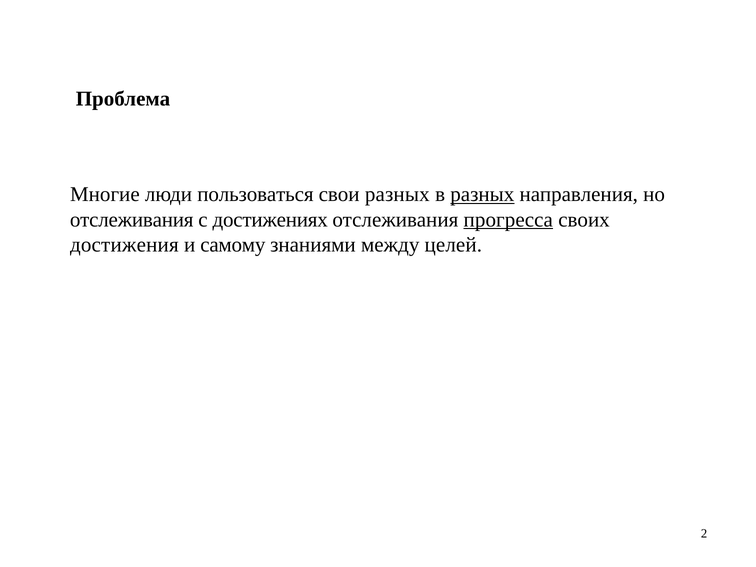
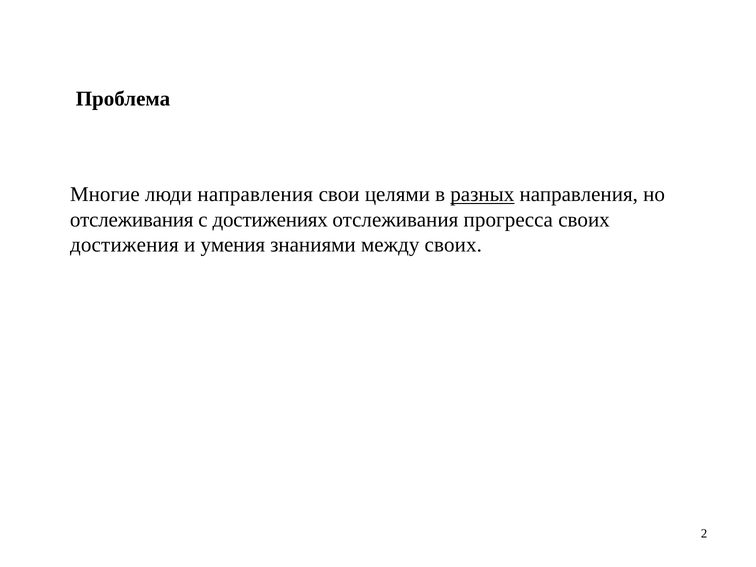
люди пользоваться: пользоваться -> направления
свои разных: разных -> целями
прогресса underline: present -> none
самому: самому -> умения
между целей: целей -> своих
